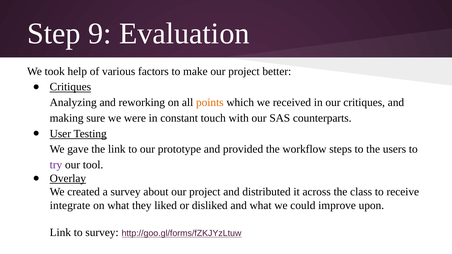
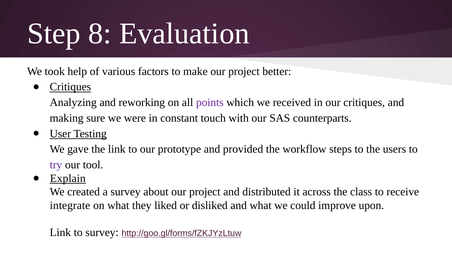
9: 9 -> 8
points colour: orange -> purple
Overlay: Overlay -> Explain
